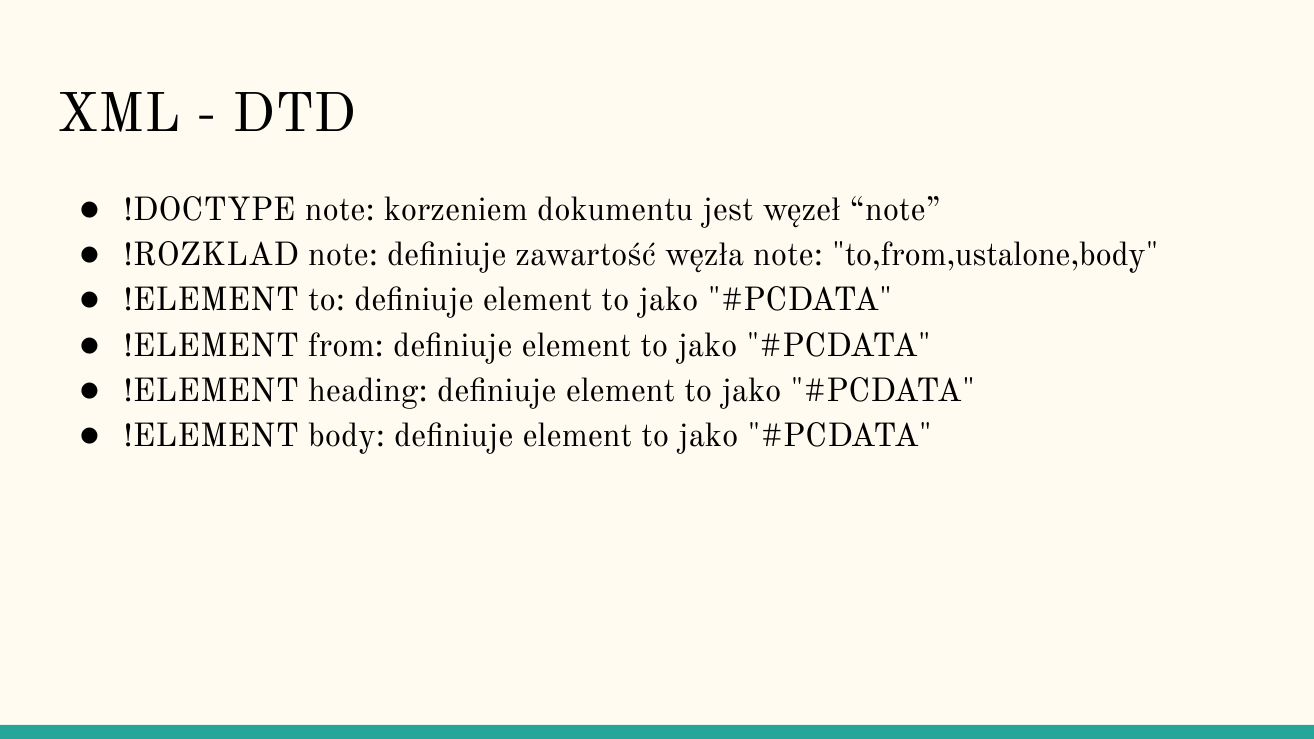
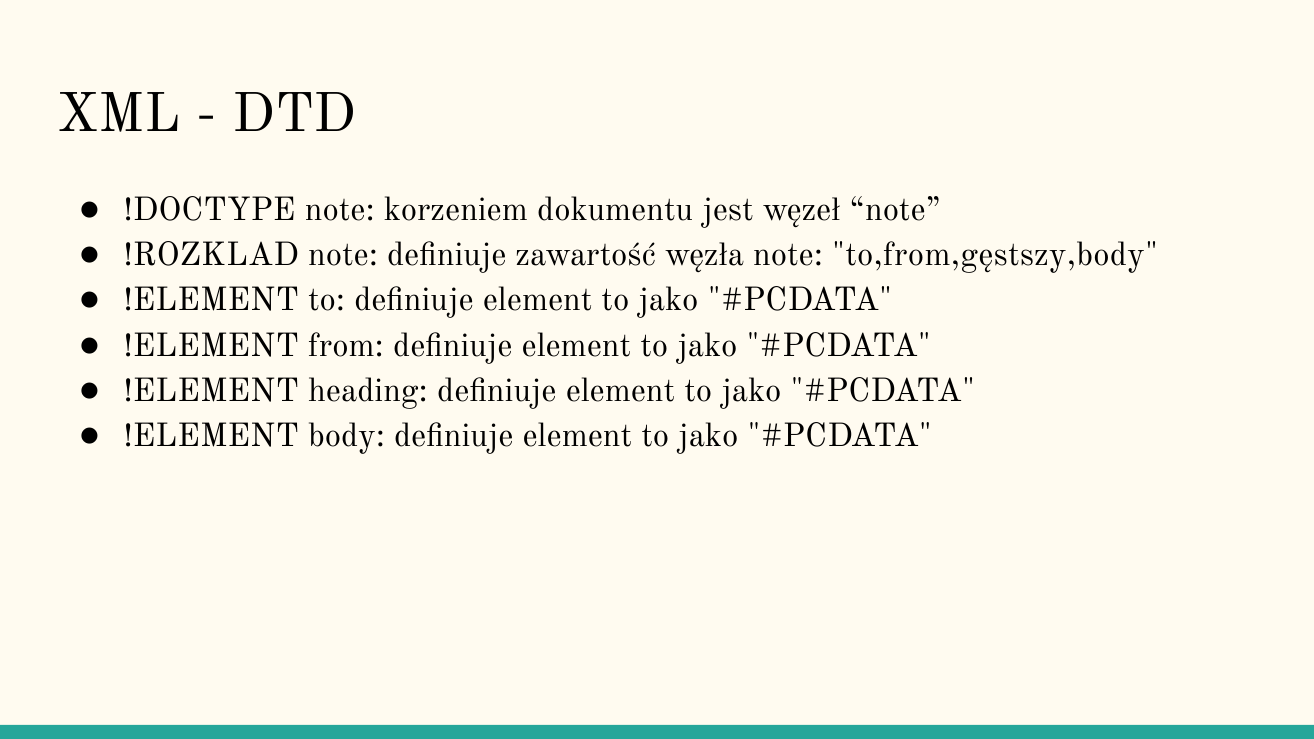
to,from,ustalone,body: to,from,ustalone,body -> to,from,gęstszy,body
